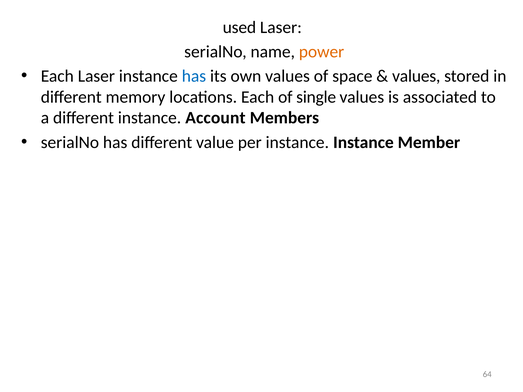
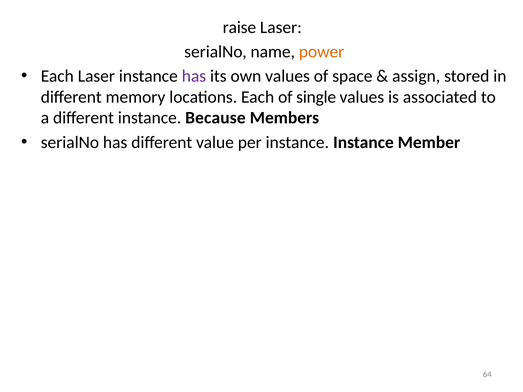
used: used -> raise
has at (194, 76) colour: blue -> purple
values at (416, 76): values -> assign
Account: Account -> Because
